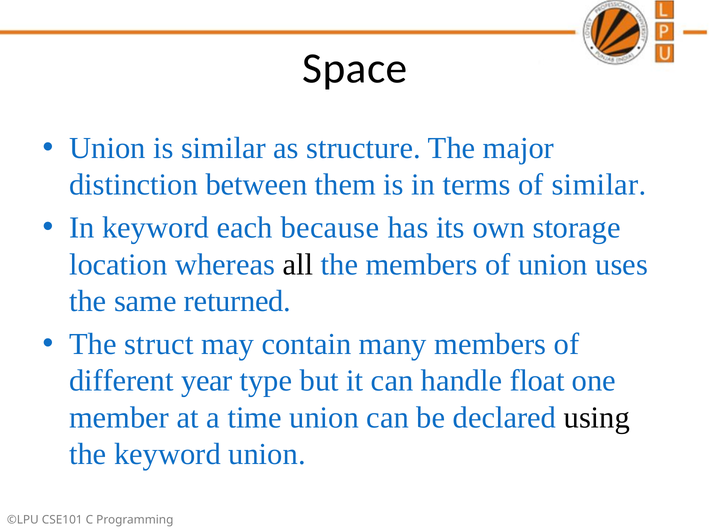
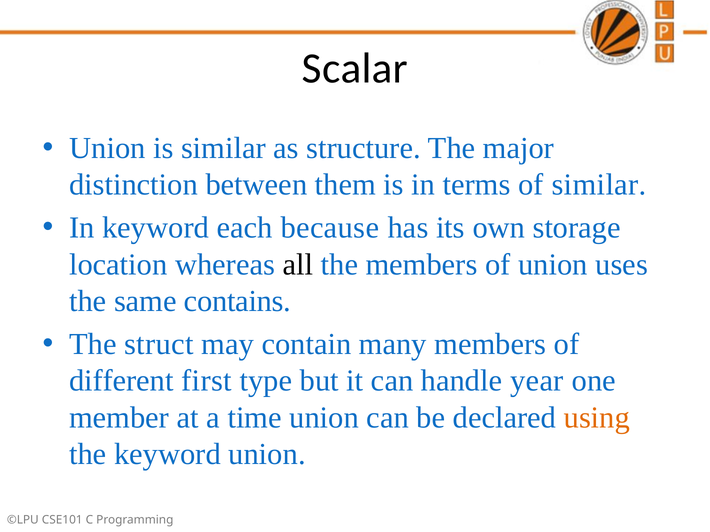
Space: Space -> Scalar
returned: returned -> contains
year: year -> first
float: float -> year
using colour: black -> orange
